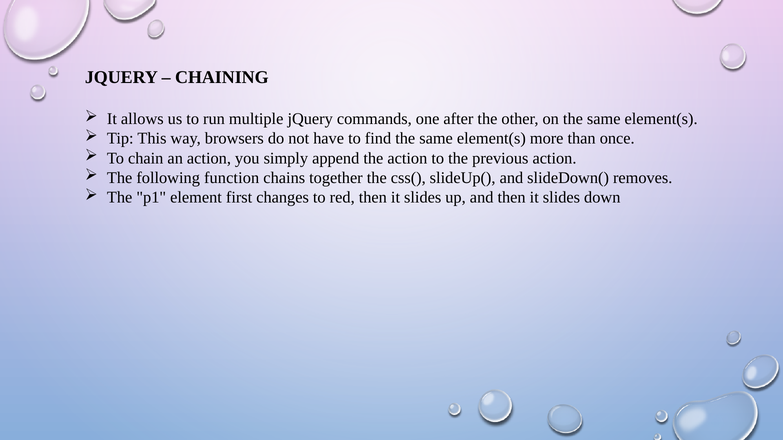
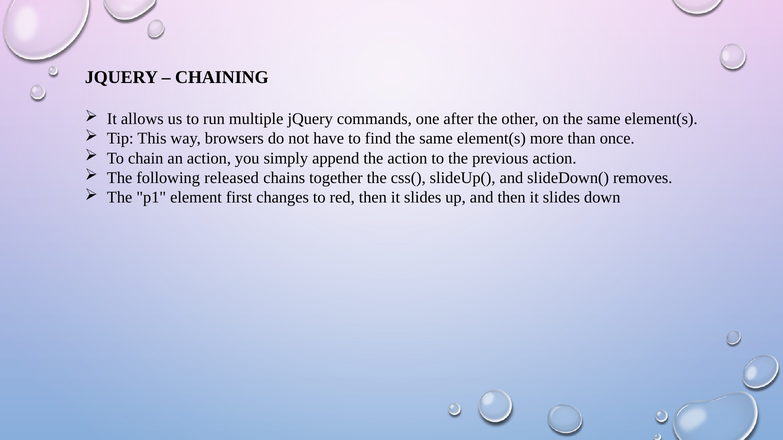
function: function -> released
